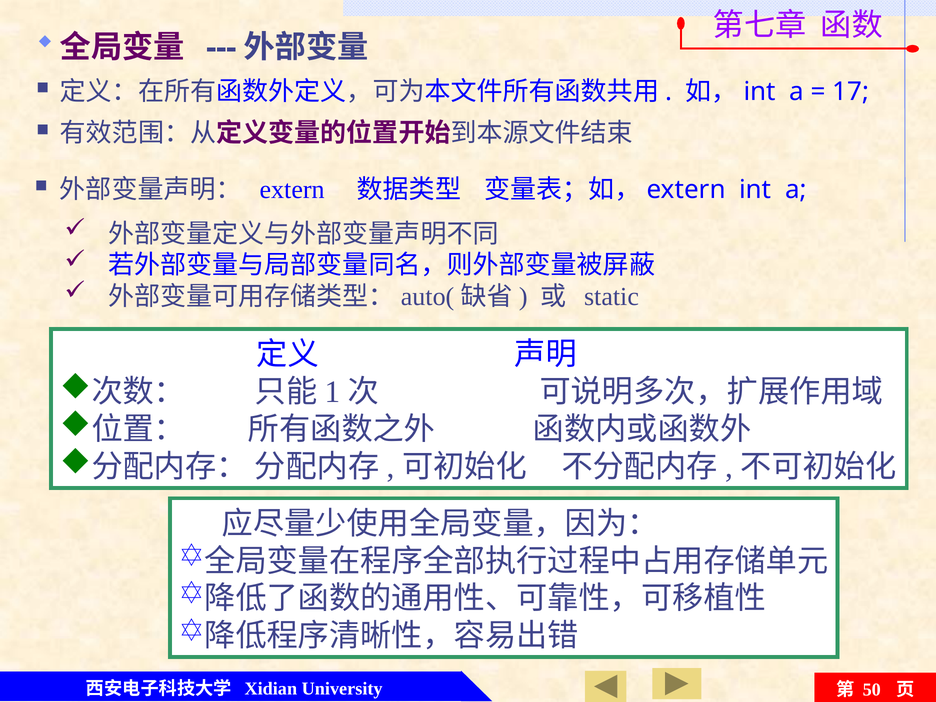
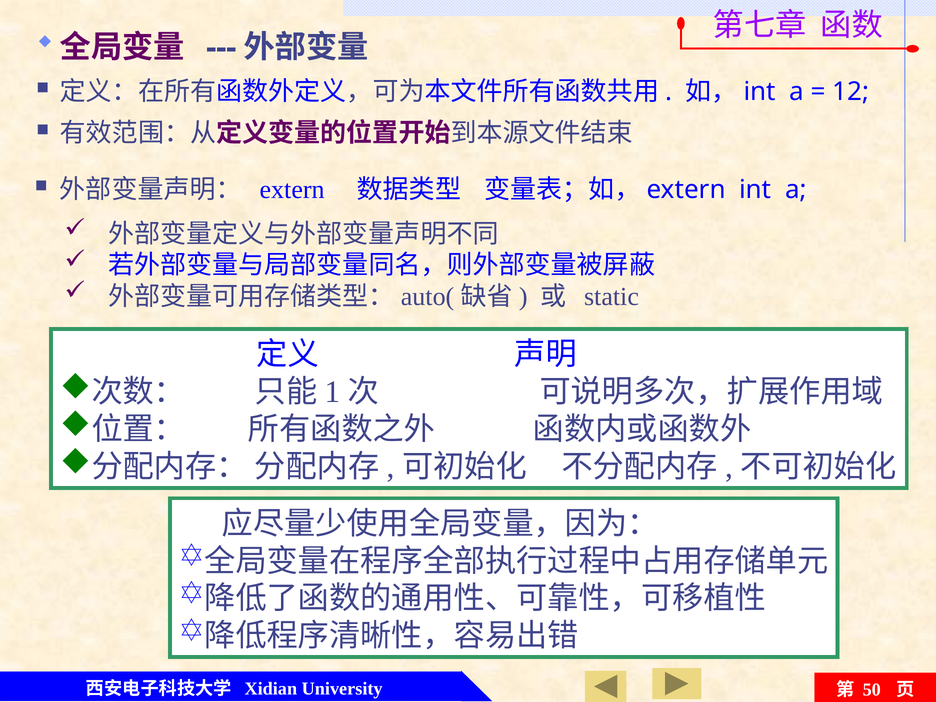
17: 17 -> 12
